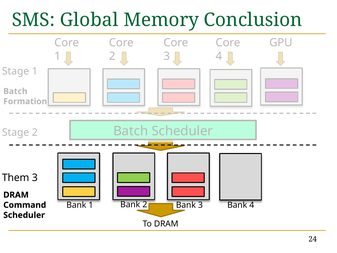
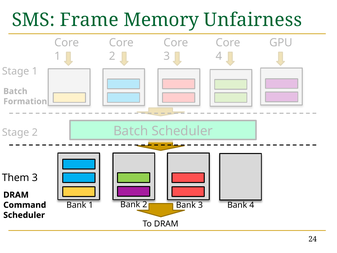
Global: Global -> Frame
Conclusion: Conclusion -> Unfairness
